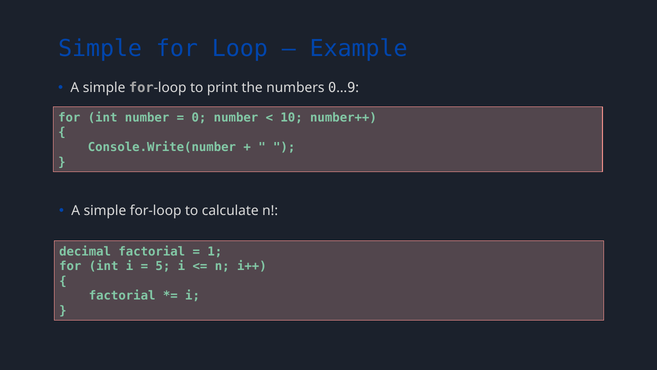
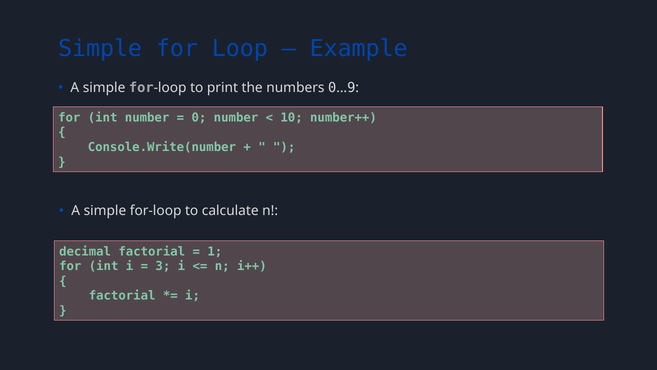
5: 5 -> 3
